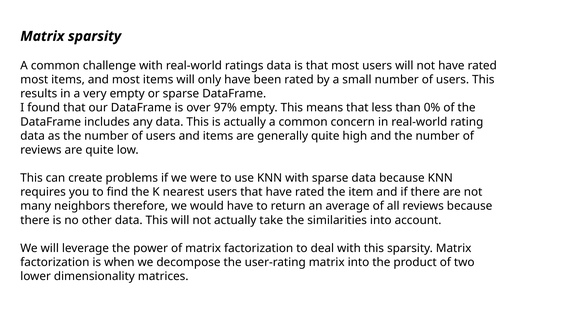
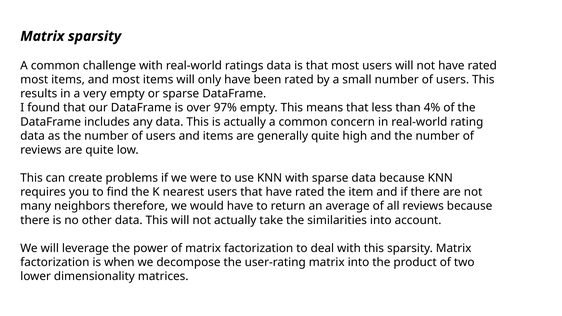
0%: 0% -> 4%
